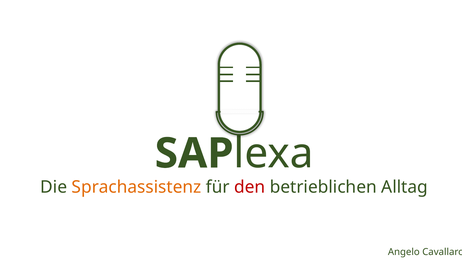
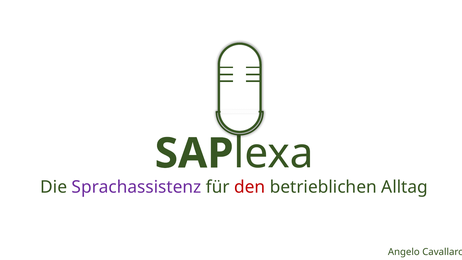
Sprachassistenz colour: orange -> purple
